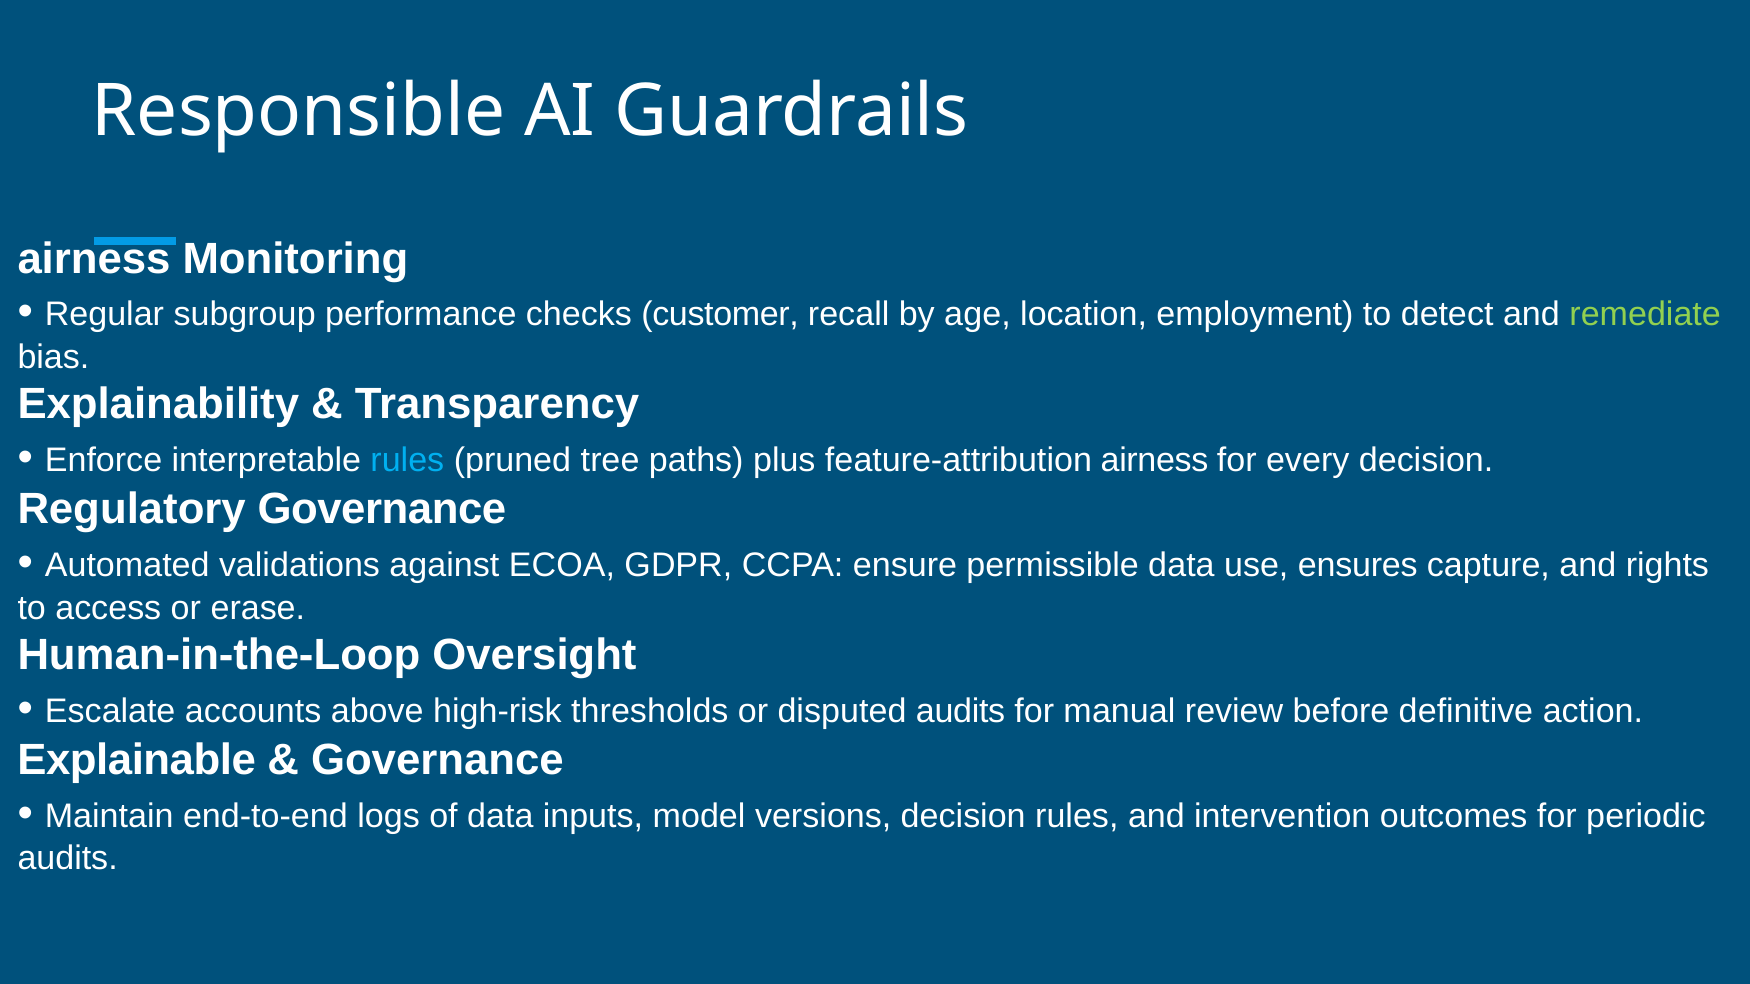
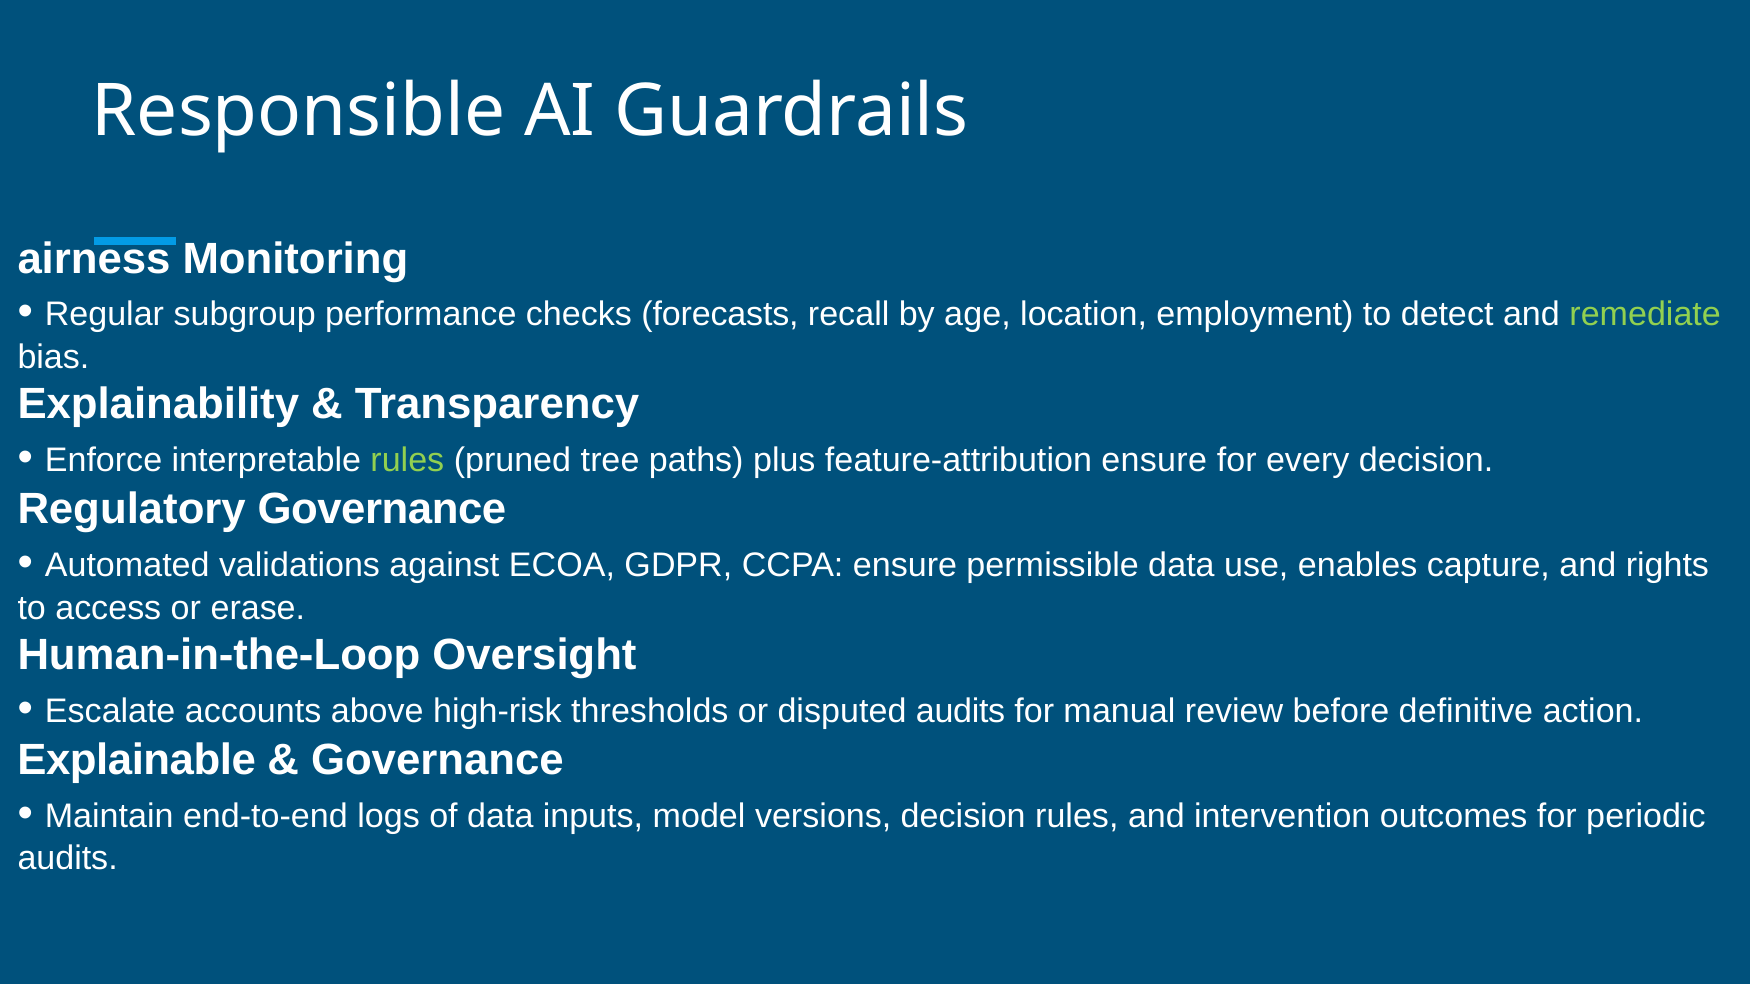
customer: customer -> forecasts
rules at (407, 460) colour: light blue -> light green
feature‐attribution airness: airness -> ensure
ensures: ensures -> enables
